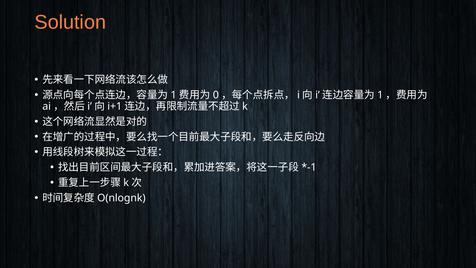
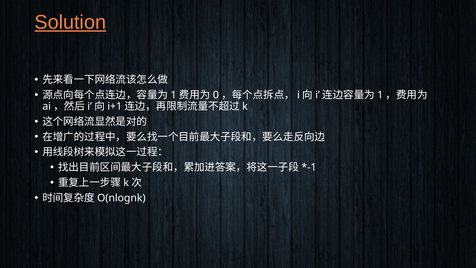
Solution underline: none -> present
